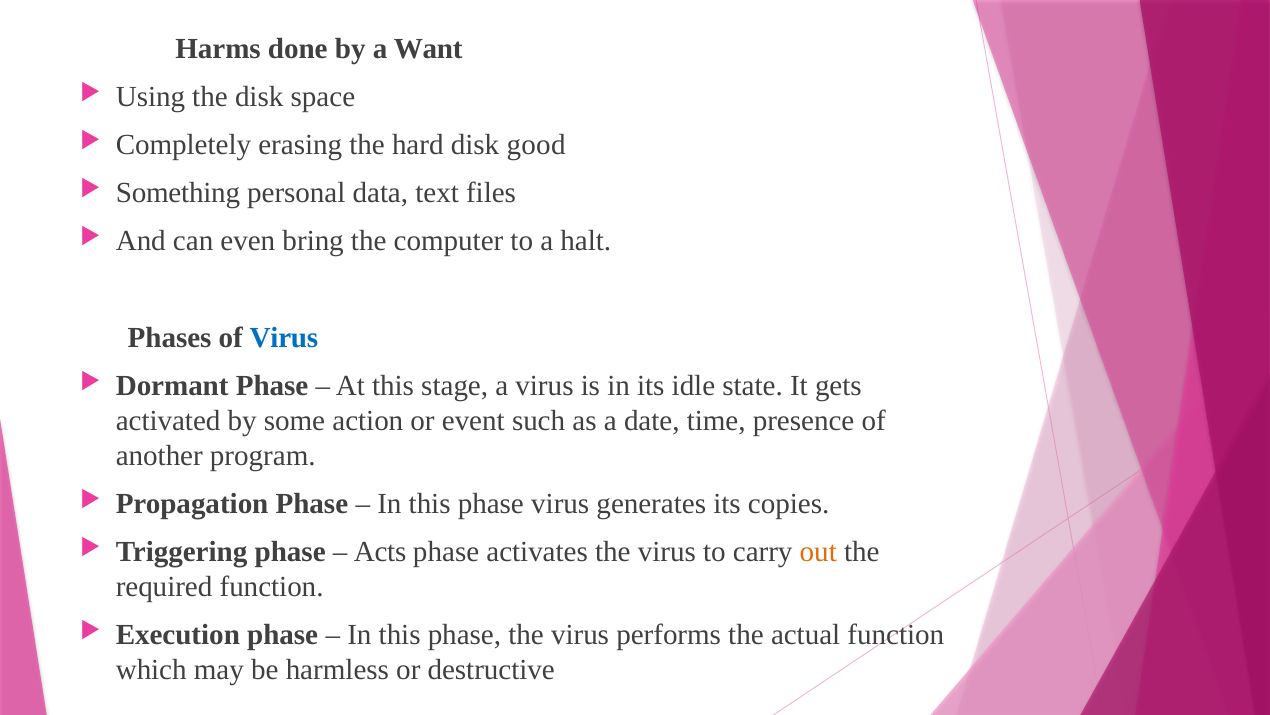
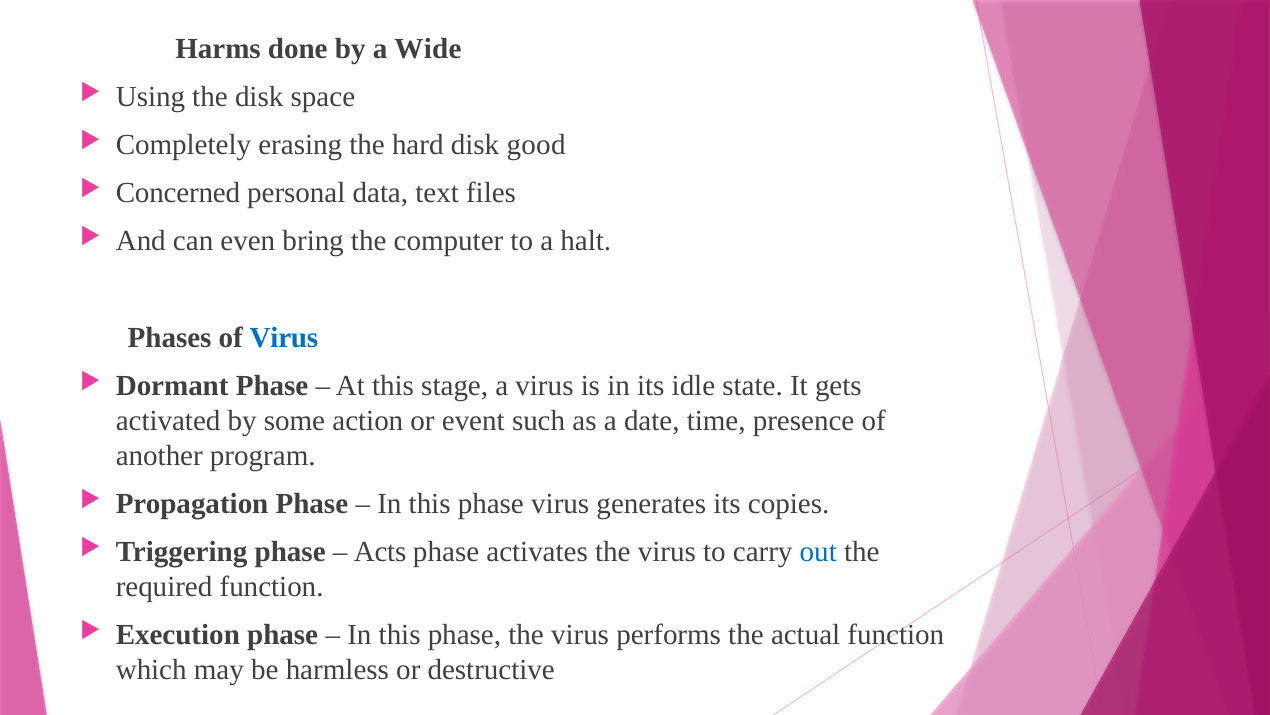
Want: Want -> Wide
Something: Something -> Concerned
out colour: orange -> blue
